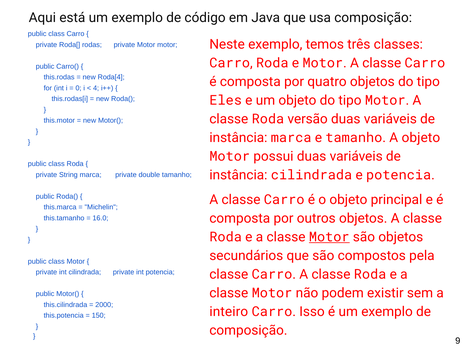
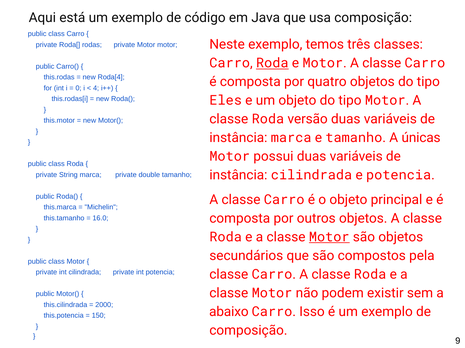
Roda at (272, 63) underline: none -> present
A objeto: objeto -> únicas
inteiro: inteiro -> abaixo
